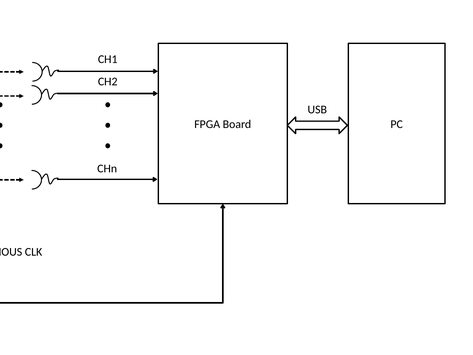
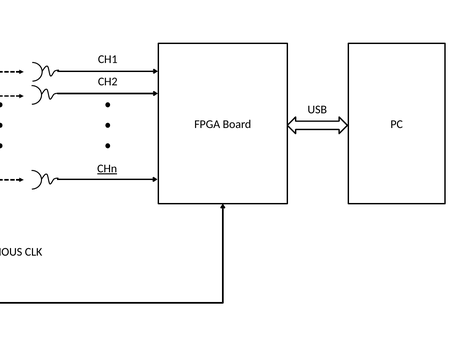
CHn underline: none -> present
